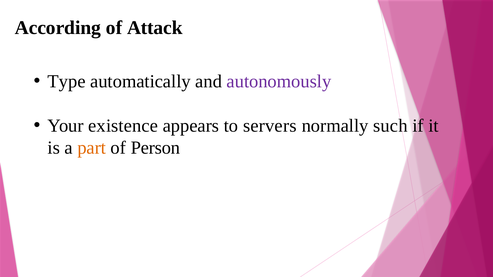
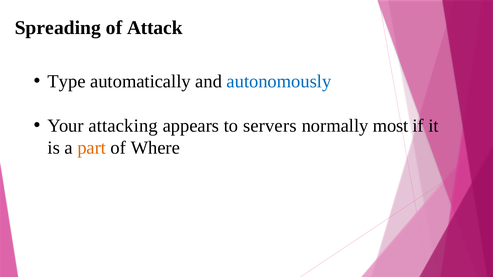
According: According -> Spreading
autonomously colour: purple -> blue
existence: existence -> attacking
such: such -> most
Person: Person -> Where
